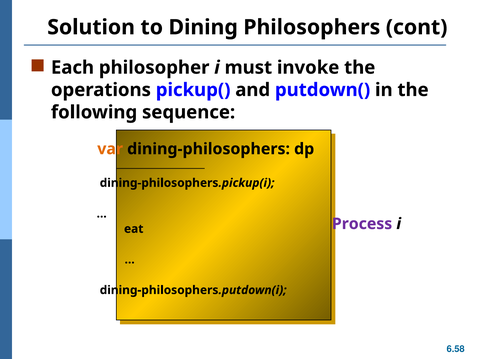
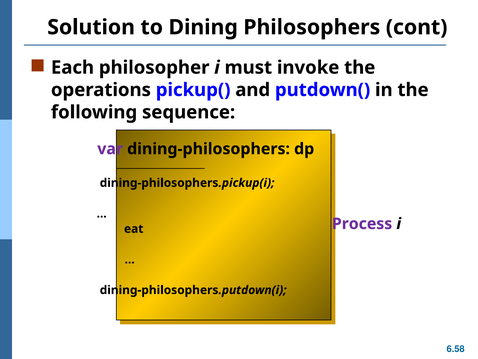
var colour: orange -> purple
